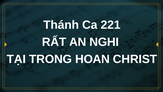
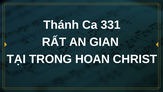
221: 221 -> 331
NGHI: NGHI -> GIAN
